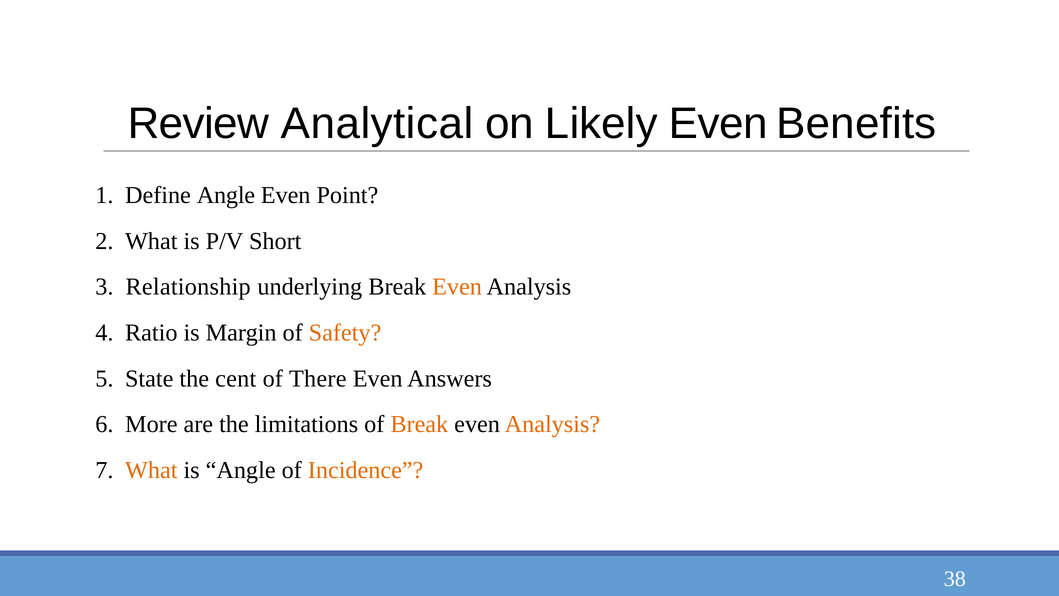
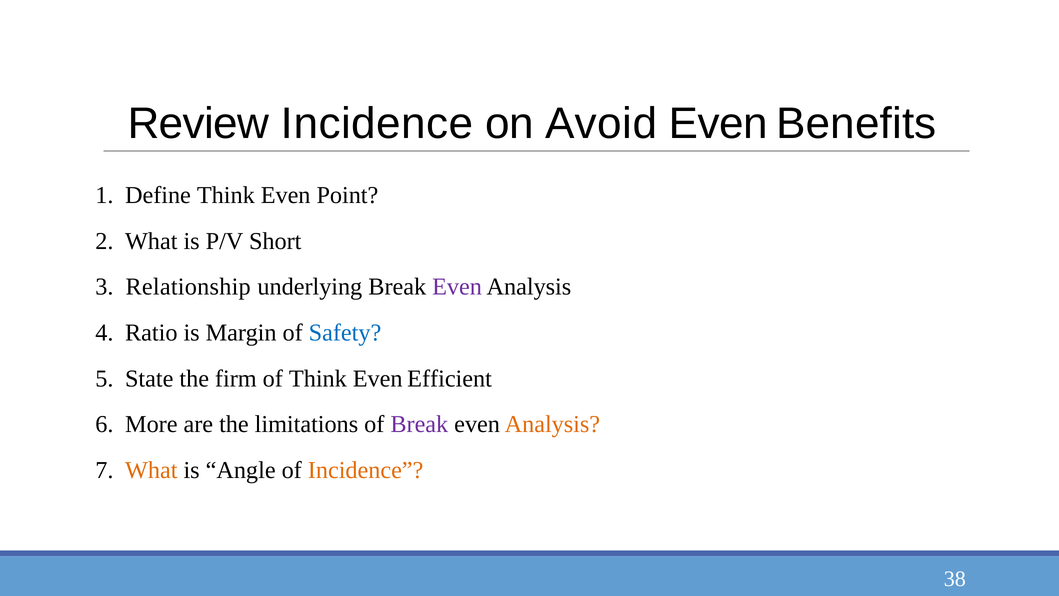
Review Analytical: Analytical -> Incidence
Likely: Likely -> Avoid
Define Angle: Angle -> Think
Even at (457, 287) colour: orange -> purple
Safety colour: orange -> blue
cent: cent -> firm
of There: There -> Think
Answers: Answers -> Efficient
Break at (419, 424) colour: orange -> purple
